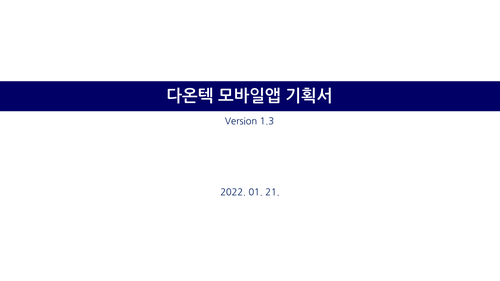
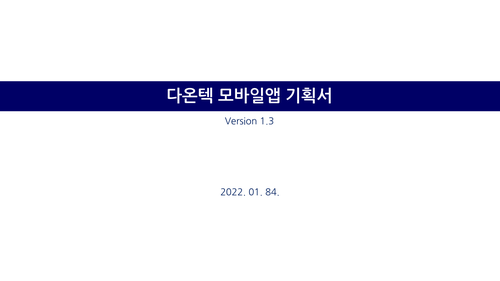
21: 21 -> 84
